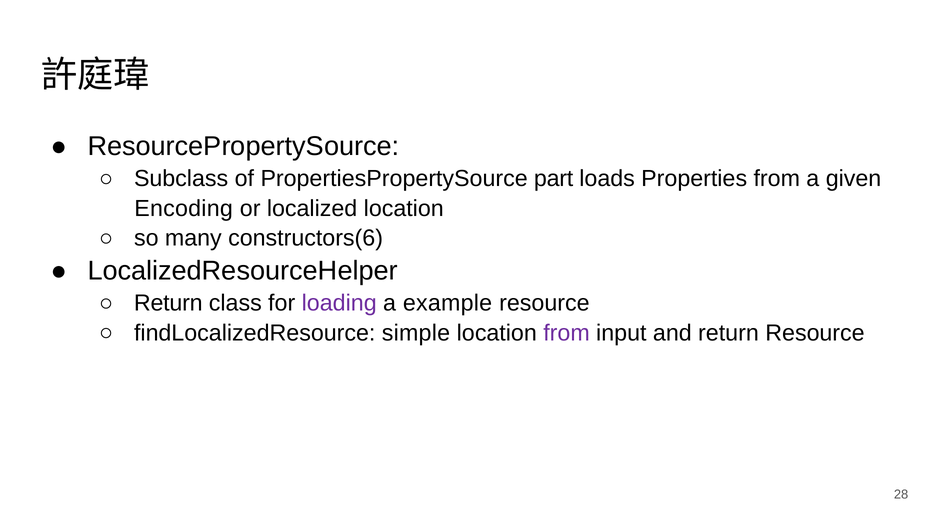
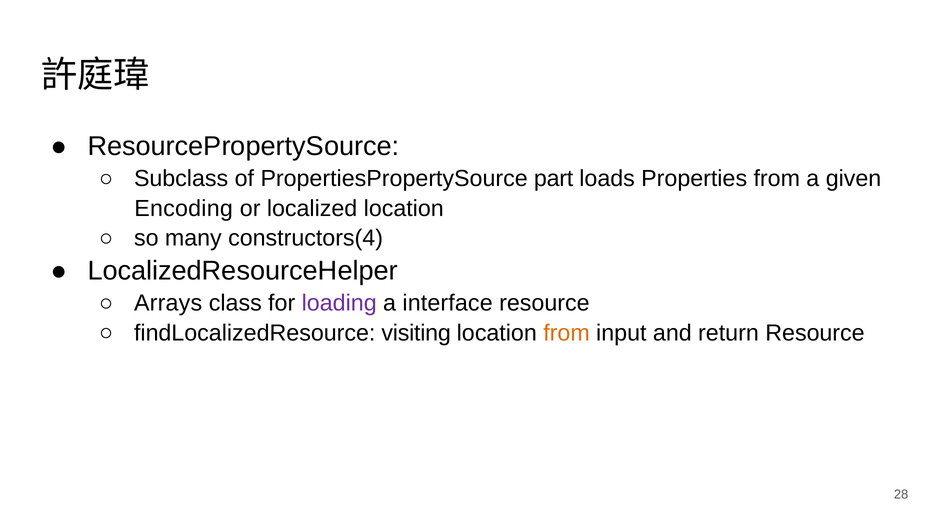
constructors(6: constructors(6 -> constructors(4
Return at (168, 303): Return -> Arrays
example: example -> interface
simple: simple -> visiting
from at (567, 333) colour: purple -> orange
